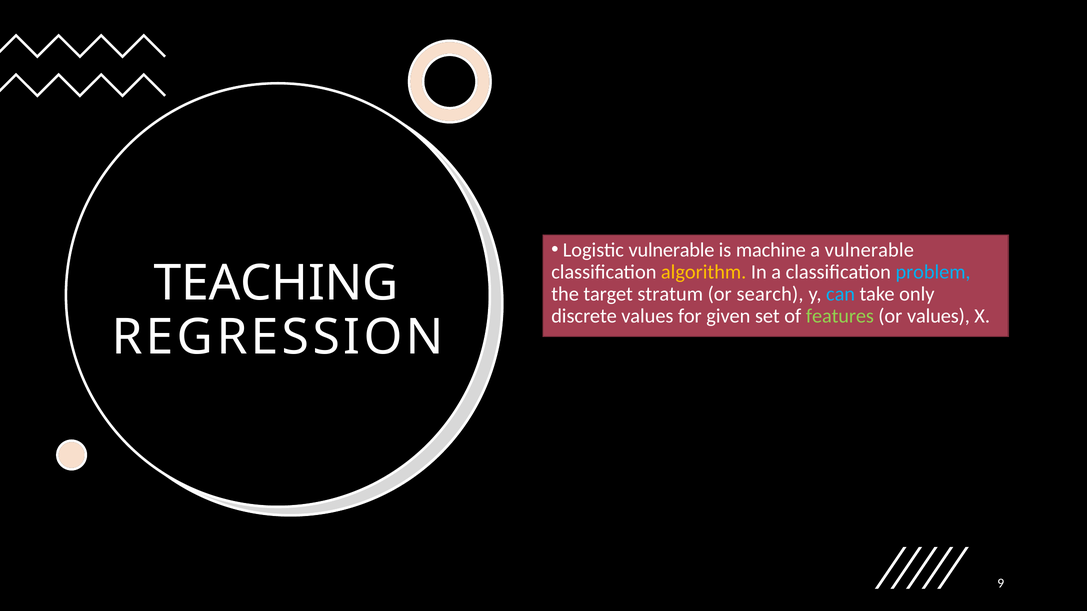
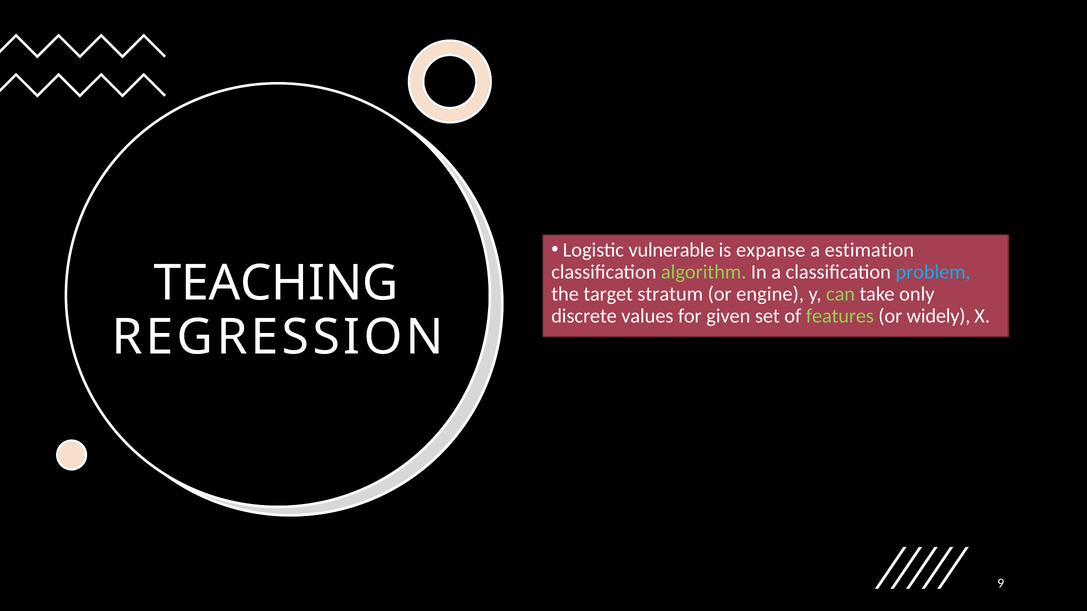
machine: machine -> expanse
a vulnerable: vulnerable -> estimation
algorithm colour: yellow -> light green
search: search -> engine
can colour: light blue -> light green
or values: values -> widely
